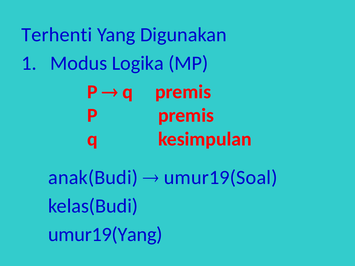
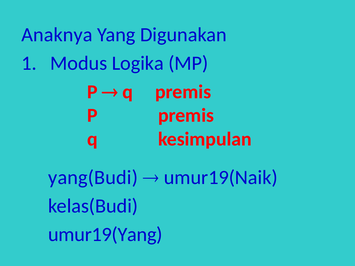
Terhenti: Terhenti -> Anaknya
anak(Budi: anak(Budi -> yang(Budi
umur19(Soal: umur19(Soal -> umur19(Naik
